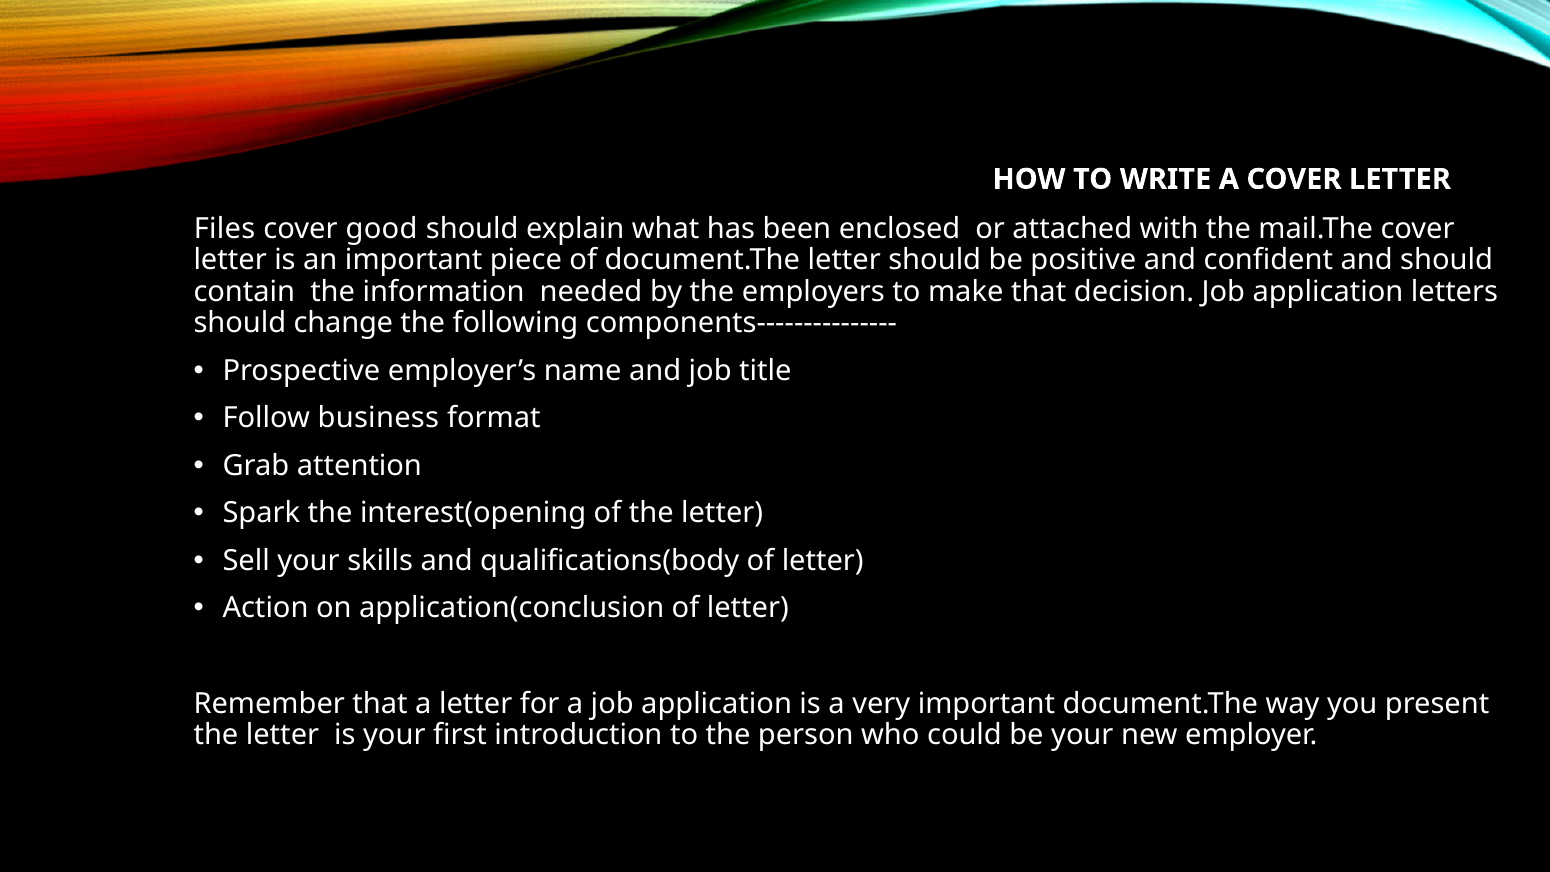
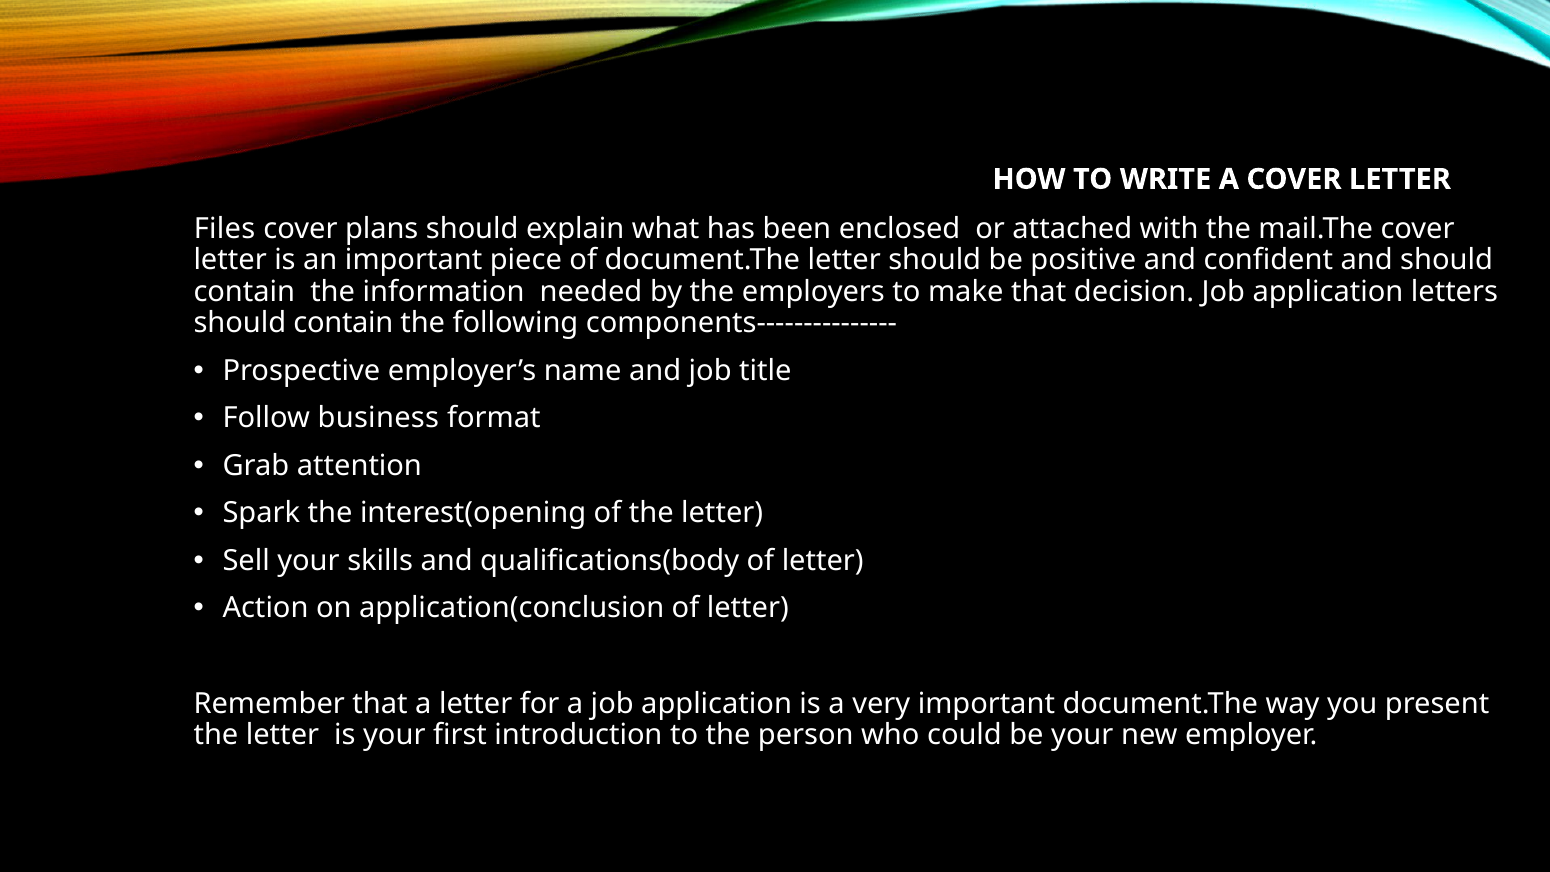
good: good -> plans
change at (343, 323): change -> contain
